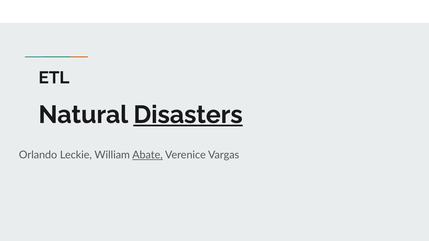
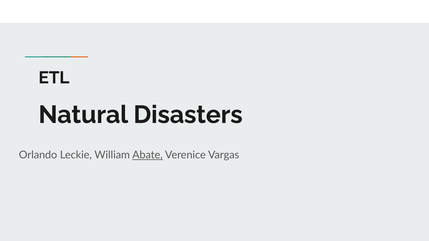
Disasters underline: present -> none
